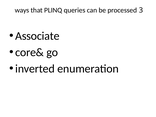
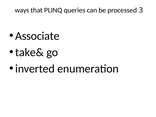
core&: core& -> take&
